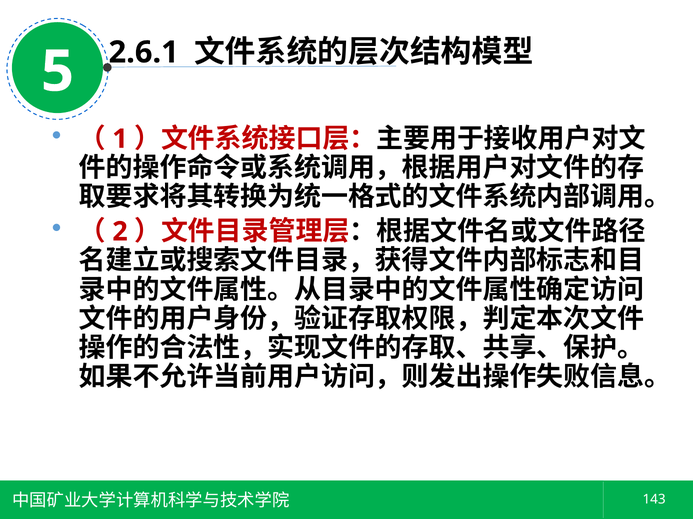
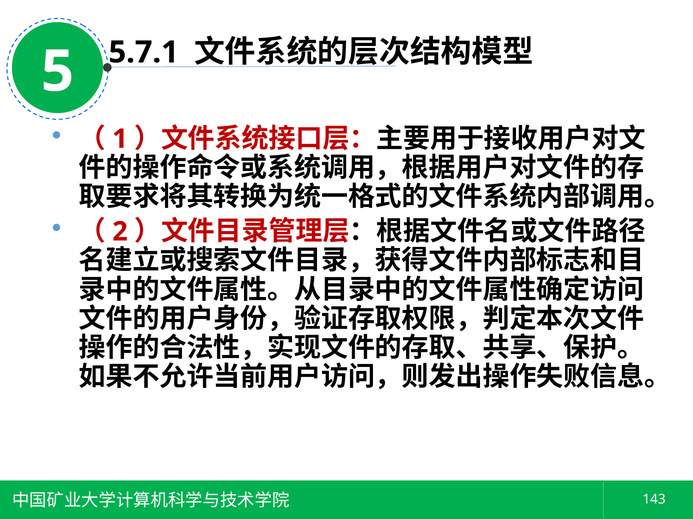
2.6.1: 2.6.1 -> 5.7.1
